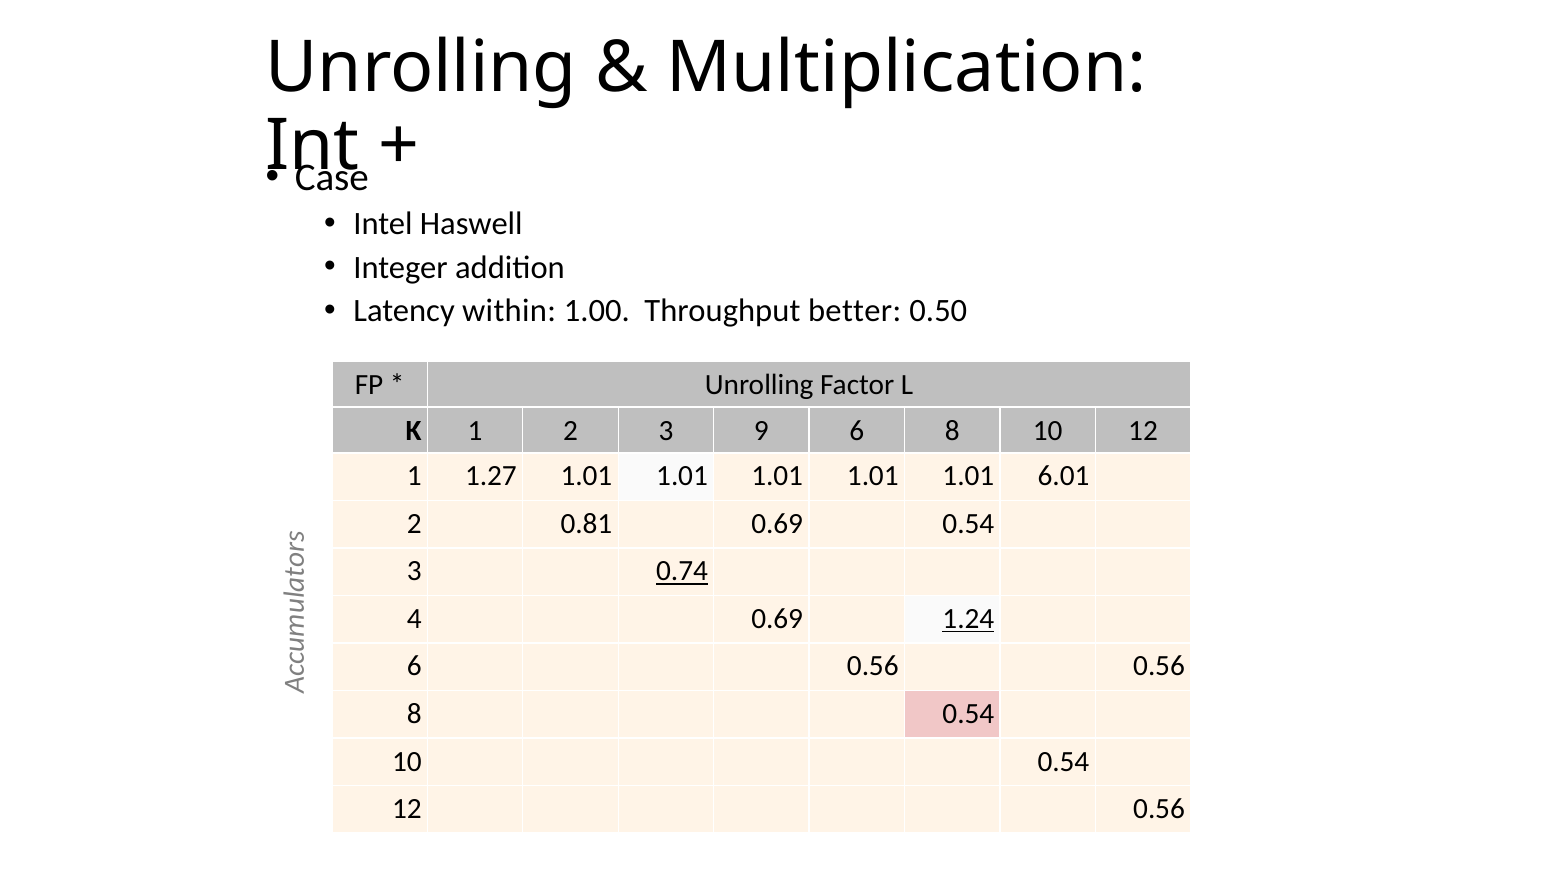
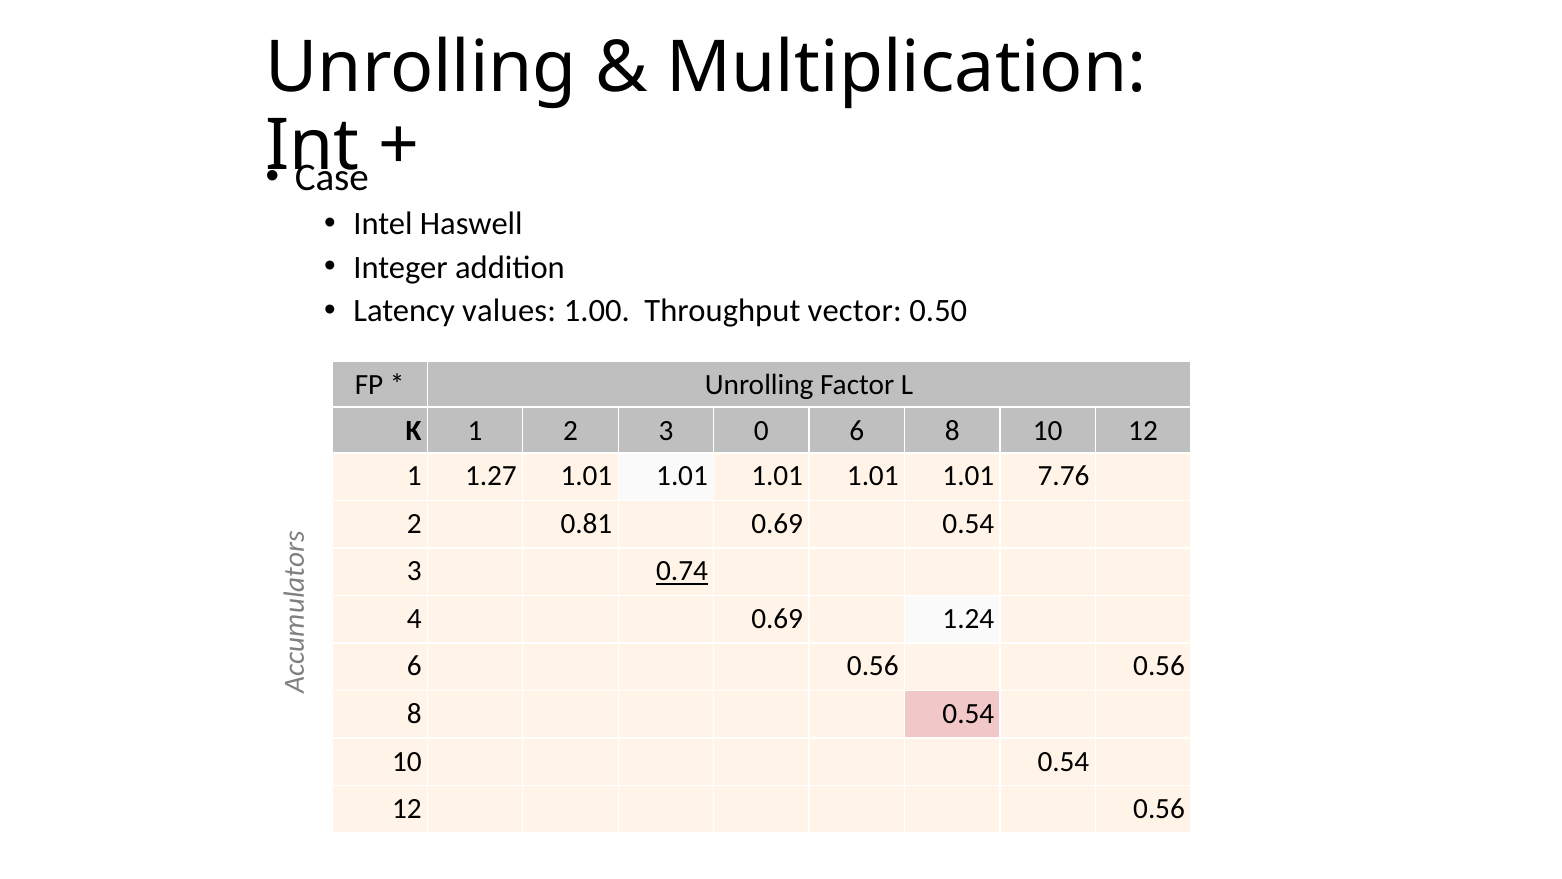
within: within -> values
better: better -> vector
9: 9 -> 0
6.01: 6.01 -> 7.76
1.24 underline: present -> none
